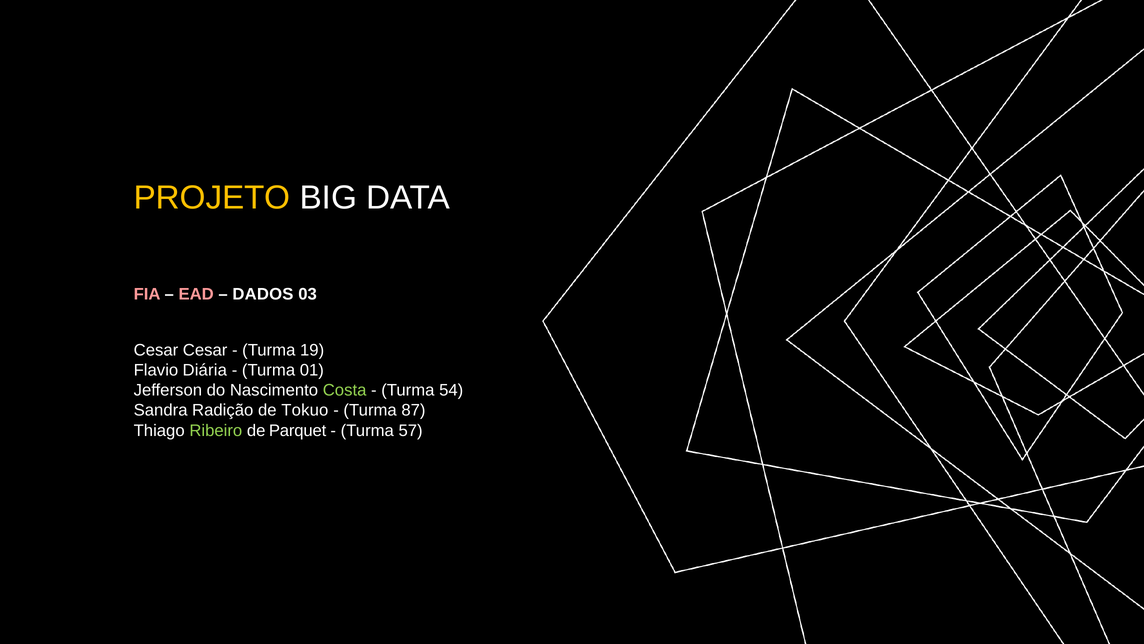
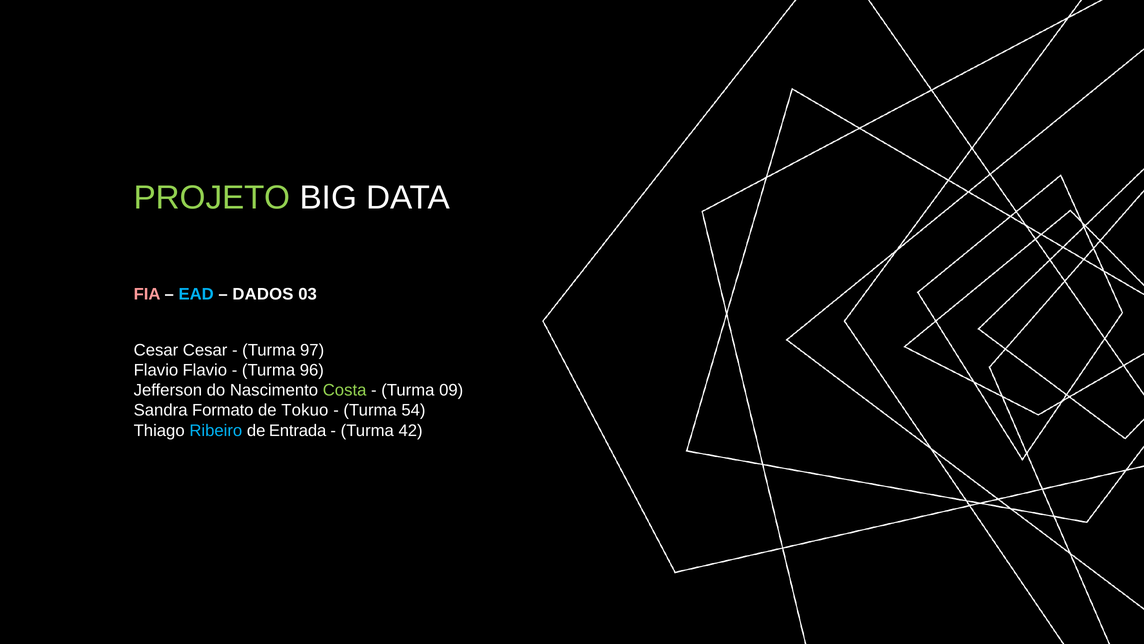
PROJETO colour: yellow -> light green
EAD colour: pink -> light blue
19: 19 -> 97
Flavio Diária: Diária -> Flavio
01: 01 -> 96
54: 54 -> 09
Radição: Radição -> Formato
87: 87 -> 54
Ribeiro colour: light green -> light blue
Parquet: Parquet -> Entrada
57: 57 -> 42
